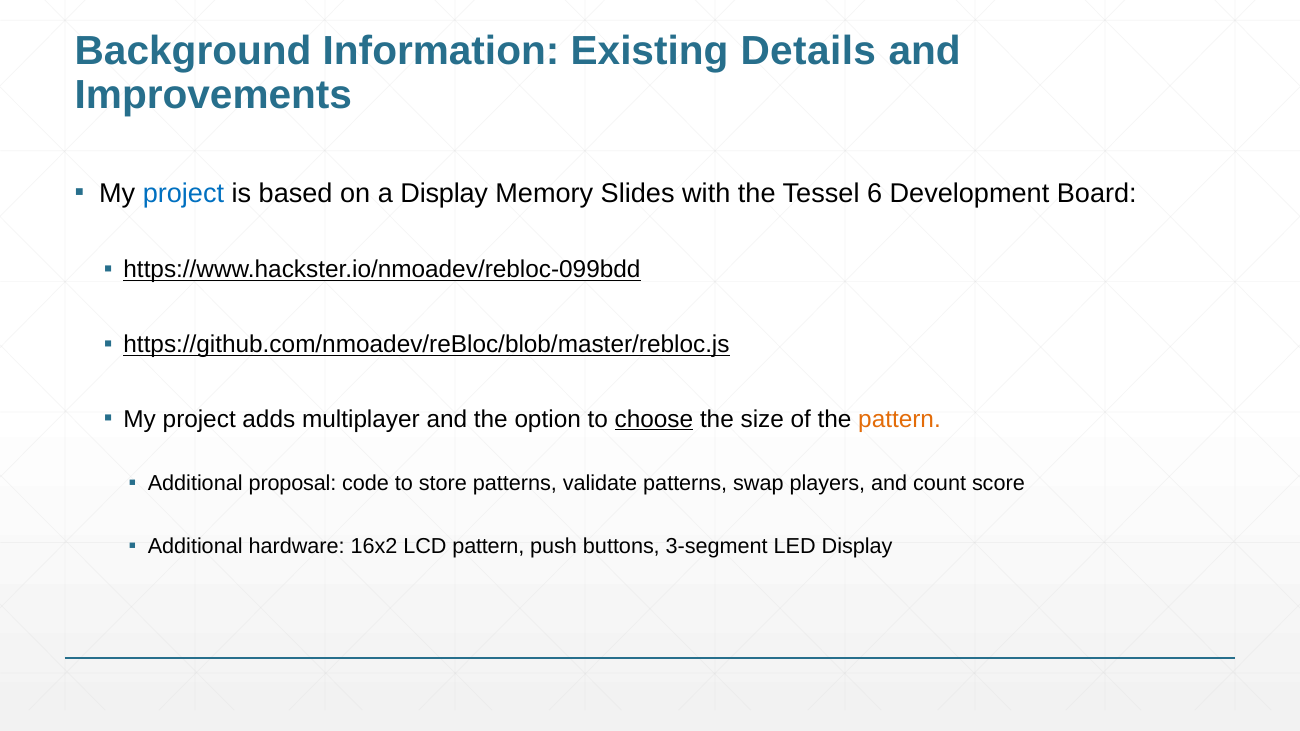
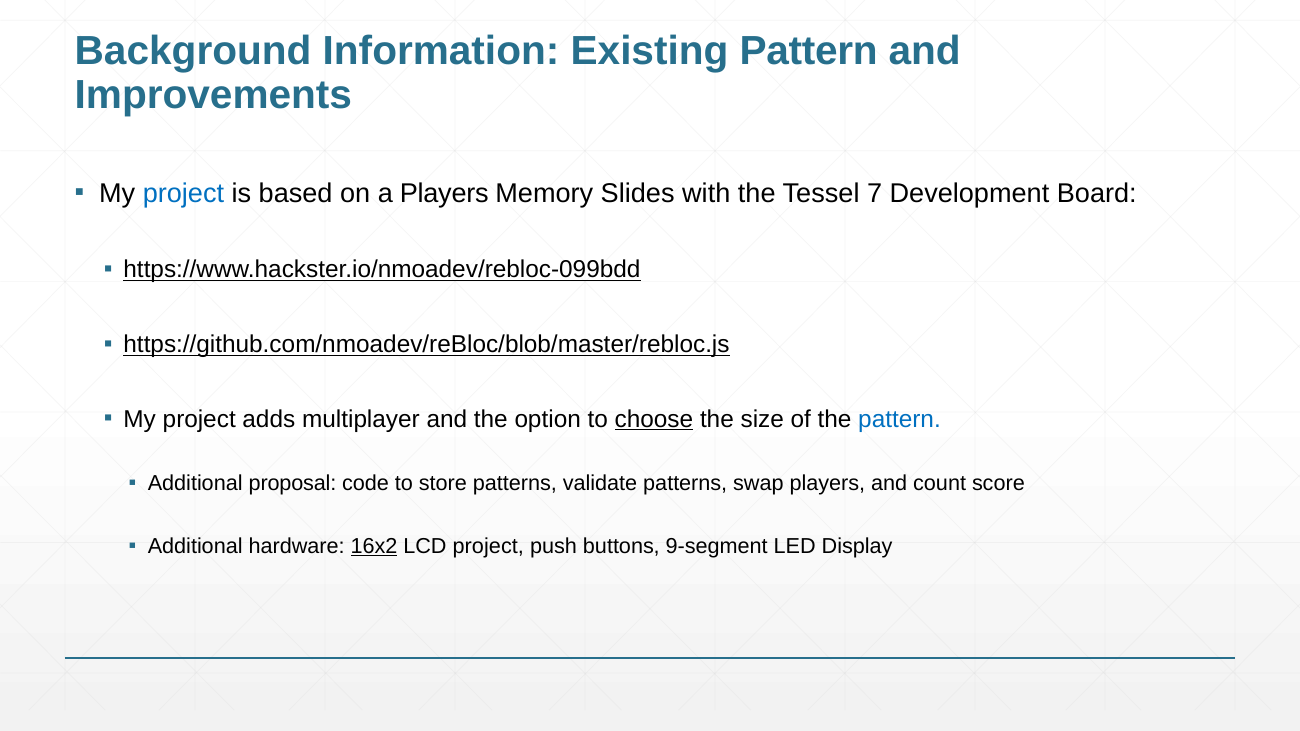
Existing Details: Details -> Pattern
a Display: Display -> Players
6: 6 -> 7
pattern at (899, 419) colour: orange -> blue
16x2 underline: none -> present
LCD pattern: pattern -> project
3-segment: 3-segment -> 9-segment
